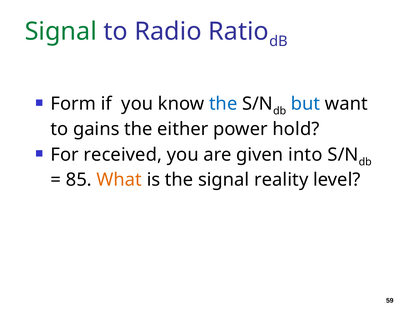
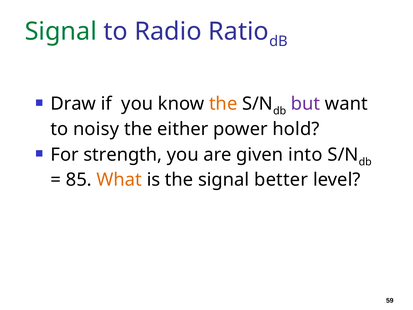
Form: Form -> Draw
the at (223, 104) colour: blue -> orange
but colour: blue -> purple
gains: gains -> noisy
received: received -> strength
reality: reality -> better
